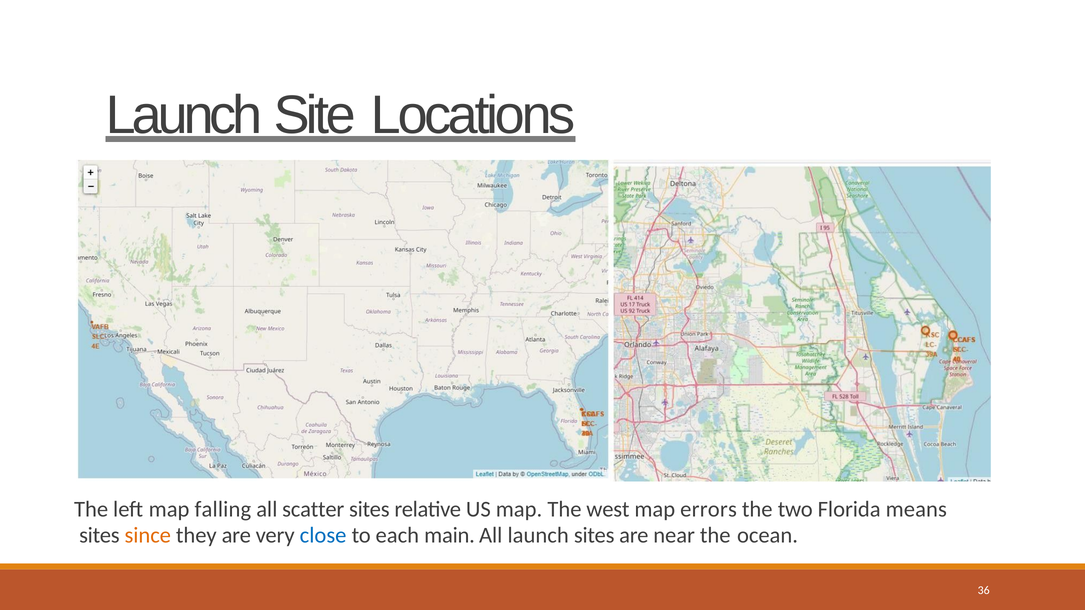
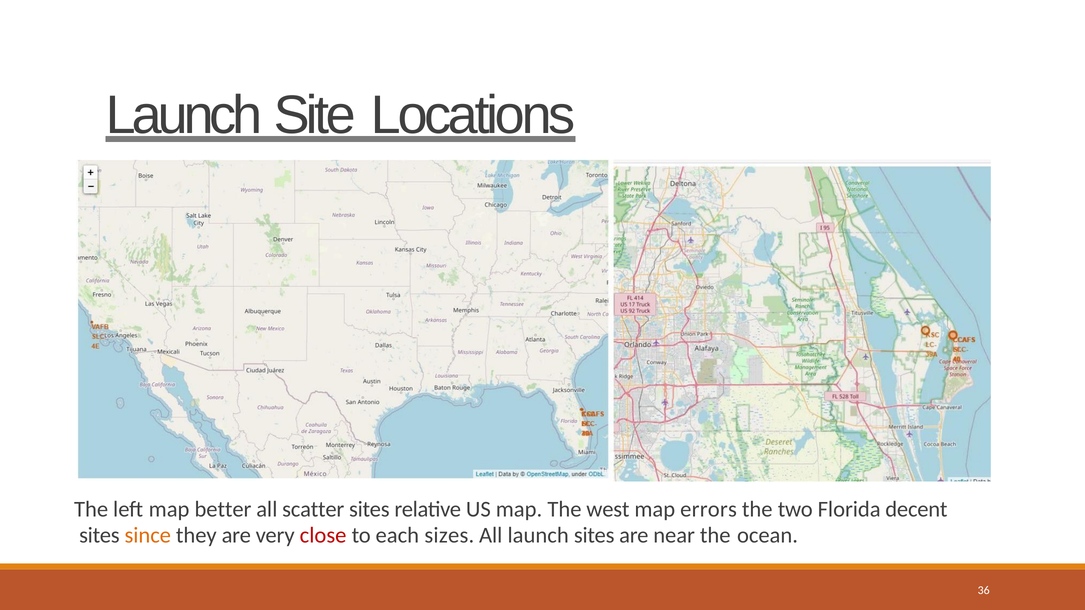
falling: falling -> better
means: means -> decent
close colour: blue -> red
main: main -> sizes
